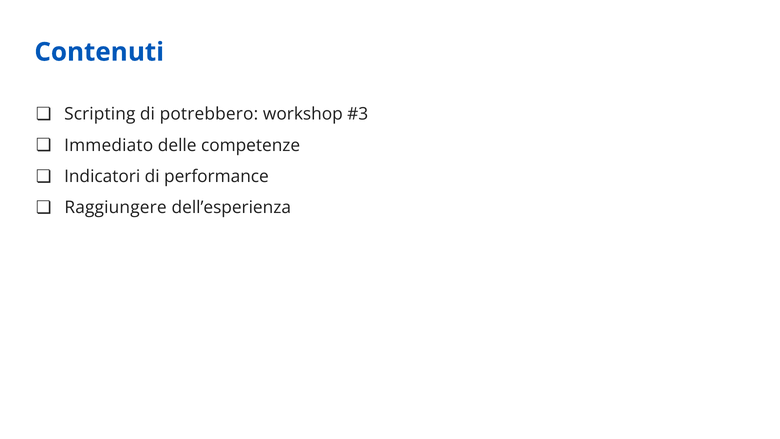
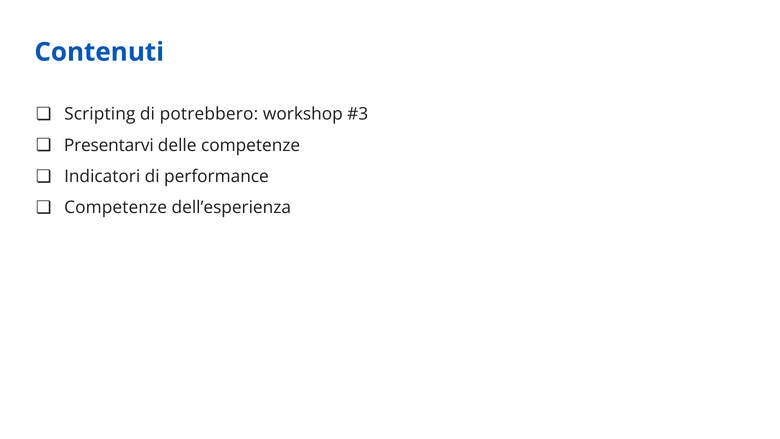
Immediato: Immediato -> Presentarvi
Raggiungere at (116, 208): Raggiungere -> Competenze
